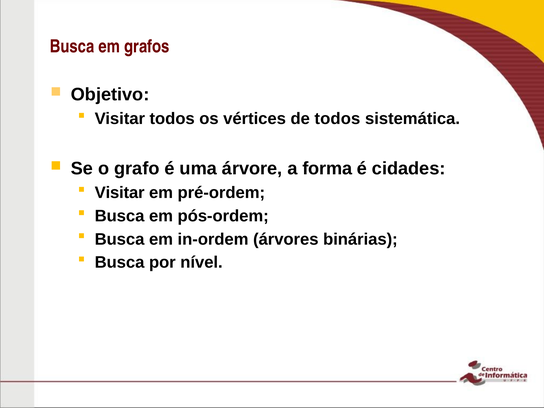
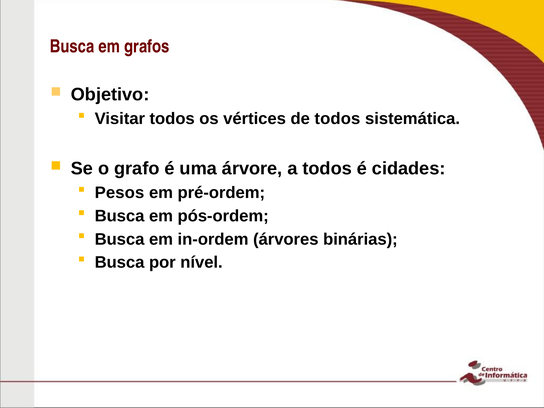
a forma: forma -> todos
Visitar at (120, 193): Visitar -> Pesos
